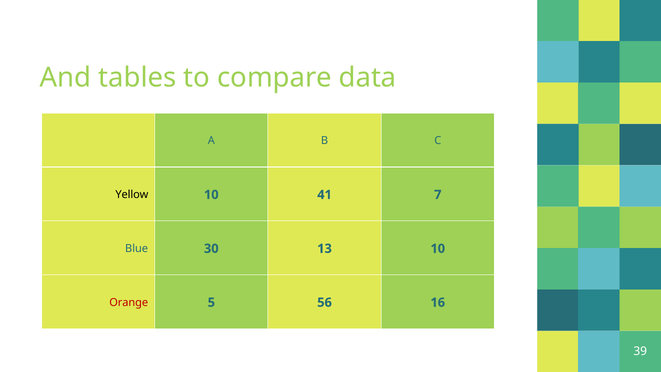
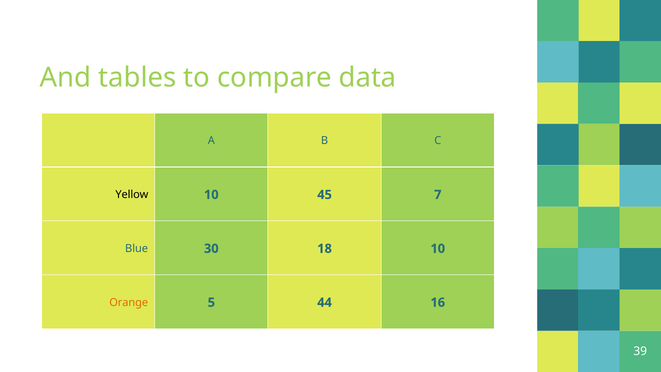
41: 41 -> 45
13: 13 -> 18
Orange colour: red -> orange
56: 56 -> 44
